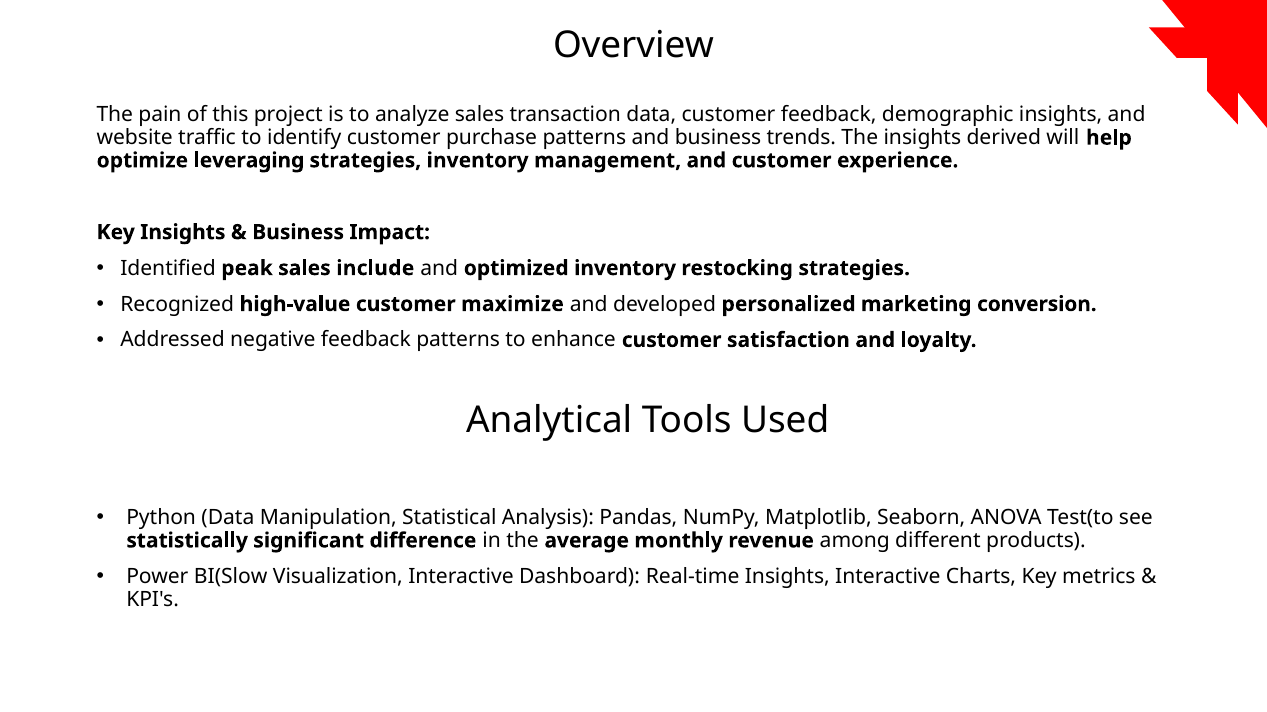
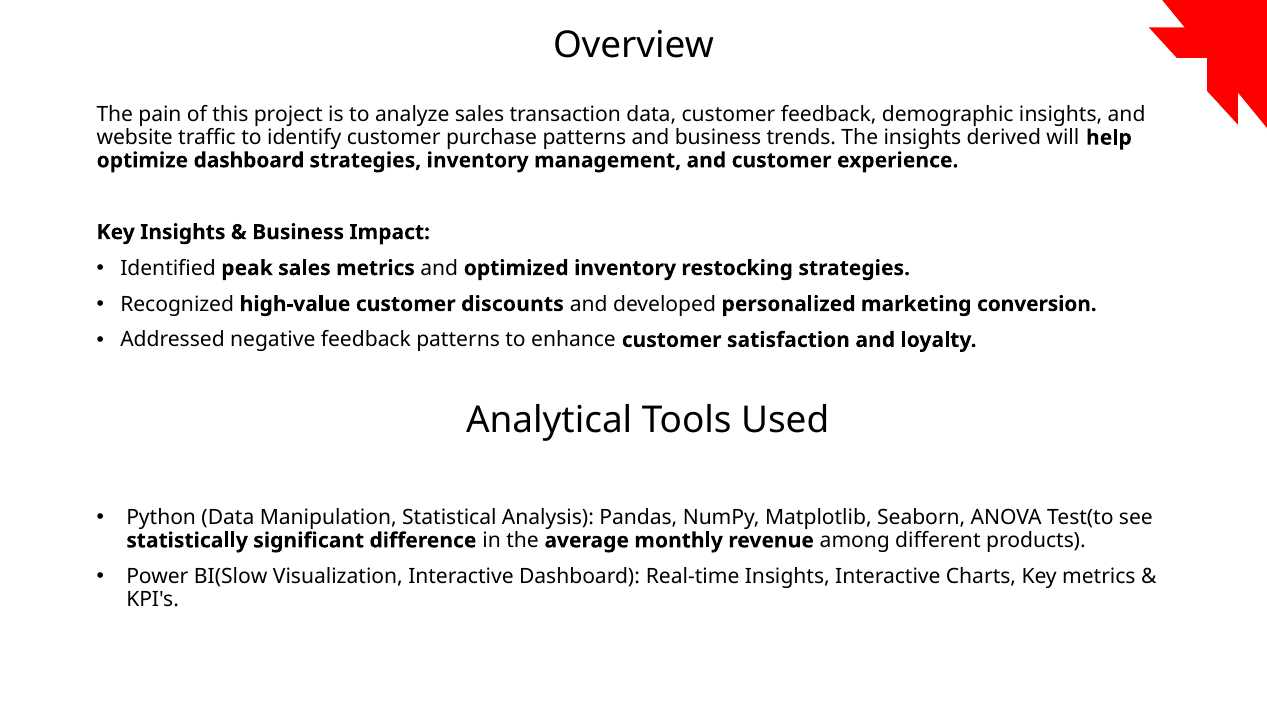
optimize leveraging: leveraging -> dashboard
sales include: include -> metrics
maximize: maximize -> discounts
